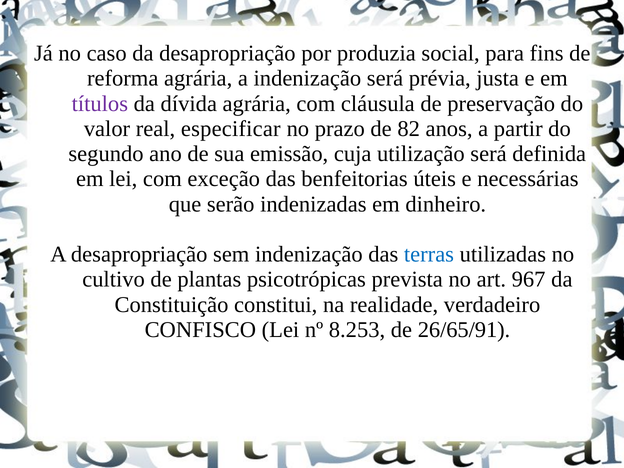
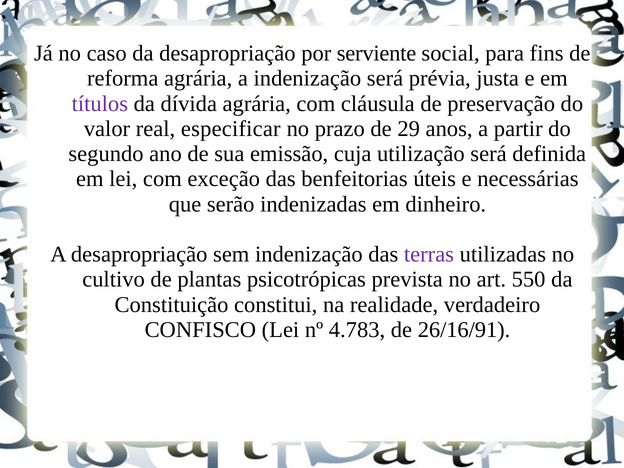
produzia: produzia -> serviente
82: 82 -> 29
terras colour: blue -> purple
967: 967 -> 550
8.253: 8.253 -> 4.783
26/65/91: 26/65/91 -> 26/16/91
